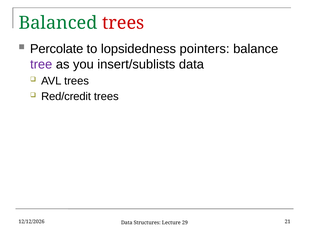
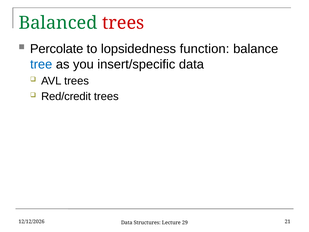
pointers: pointers -> function
tree colour: purple -> blue
insert/sublists: insert/sublists -> insert/specific
